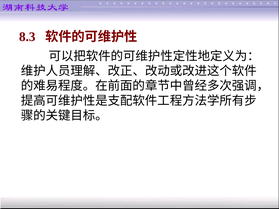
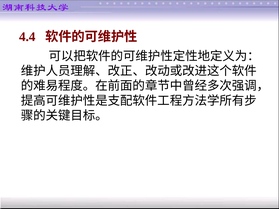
8.3: 8.3 -> 4.4
